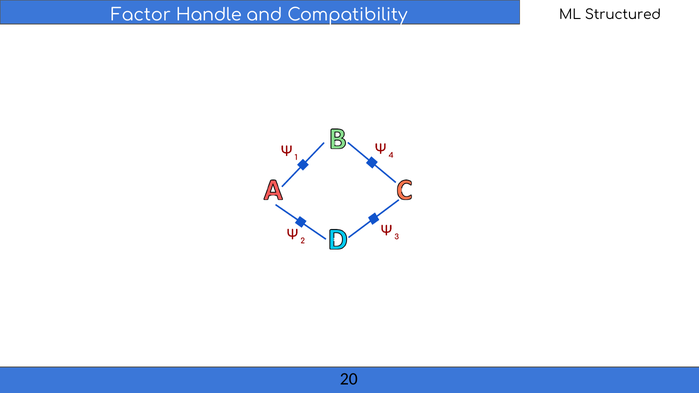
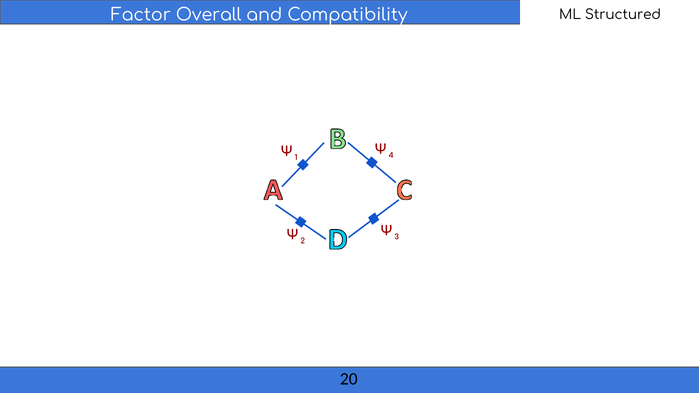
Handle: Handle -> Overall
